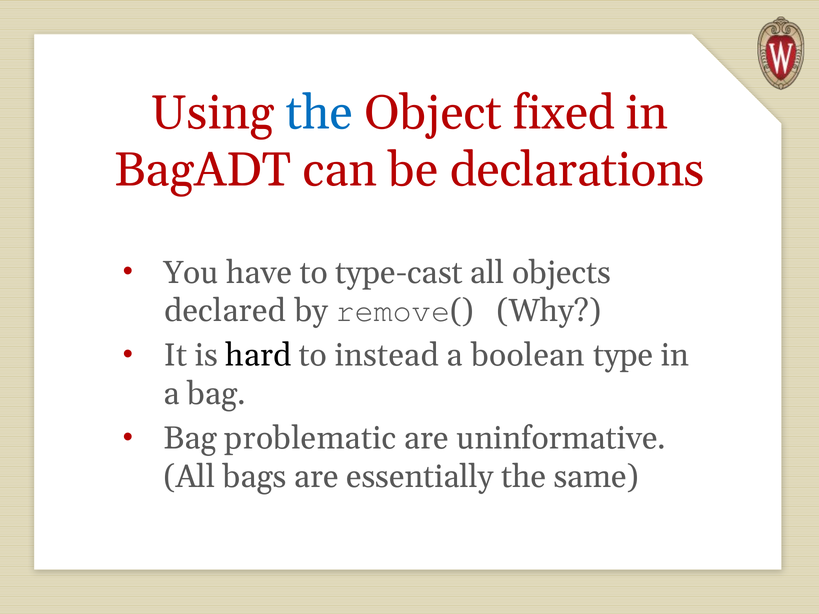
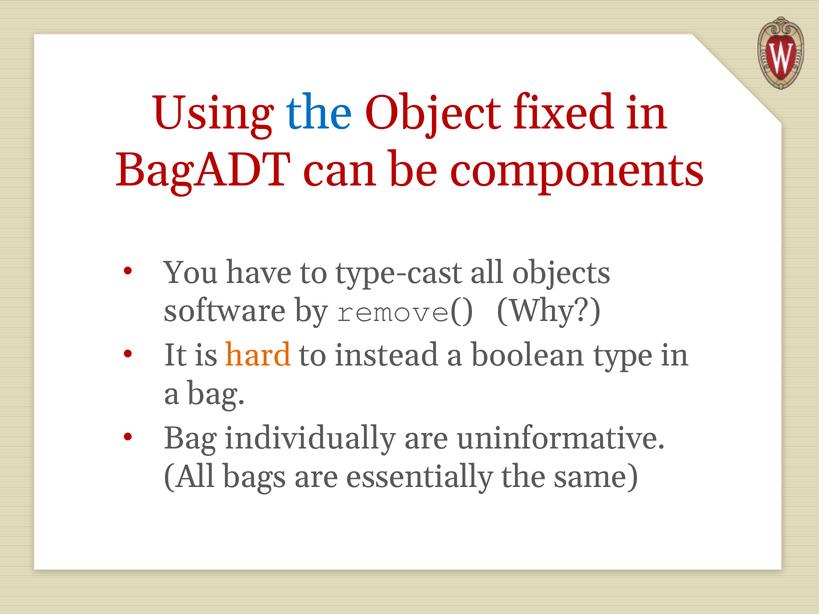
declarations: declarations -> components
declared: declared -> software
hard colour: black -> orange
problematic: problematic -> individually
